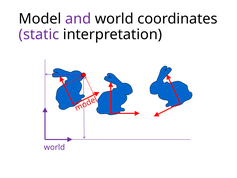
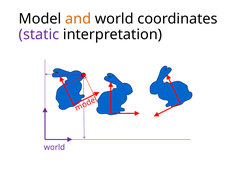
and colour: purple -> orange
